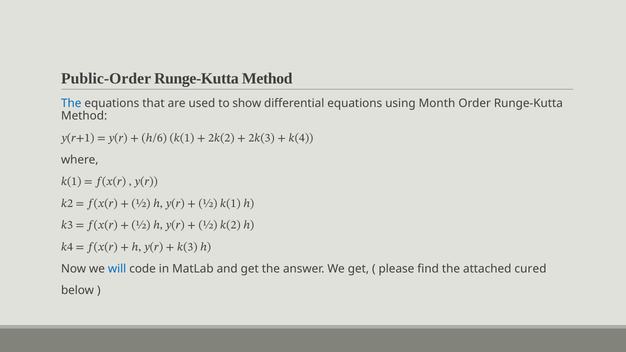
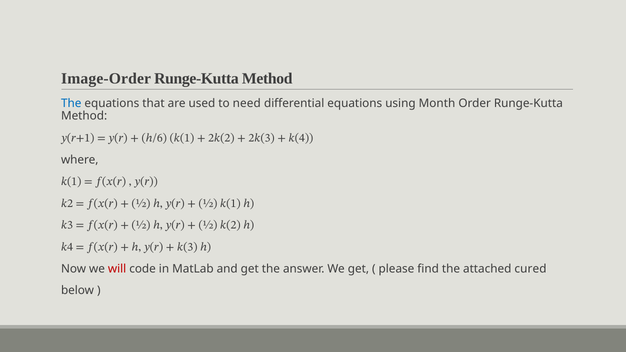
Public-Order: Public-Order -> Image-Order
show: show -> need
will colour: blue -> red
